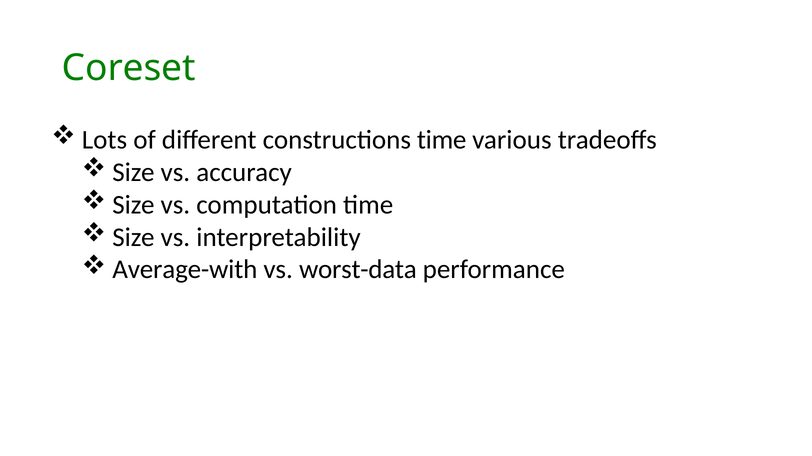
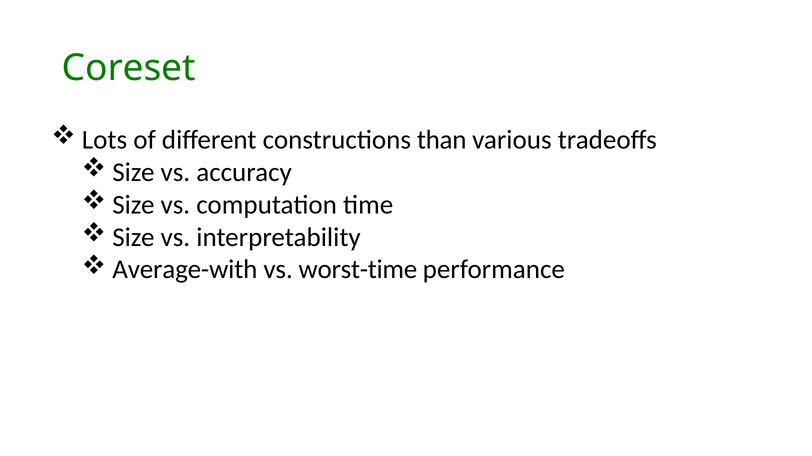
constructions time: time -> than
worst-data: worst-data -> worst-time
